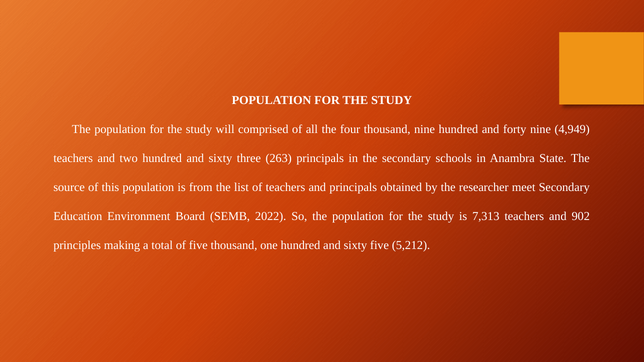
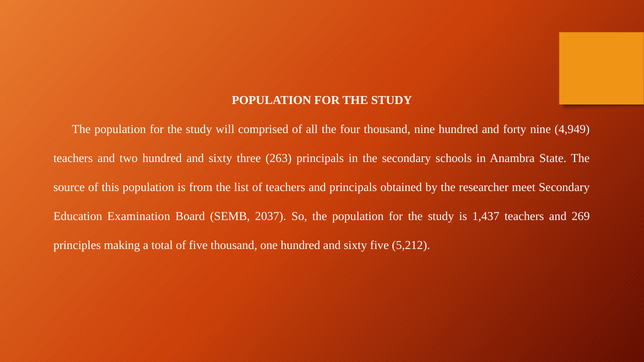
Environment: Environment -> Examination
2022: 2022 -> 2037
7,313: 7,313 -> 1,437
902: 902 -> 269
